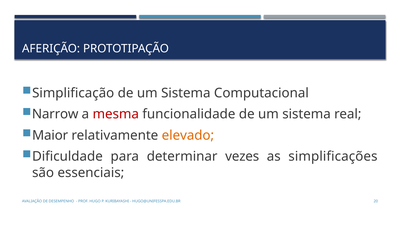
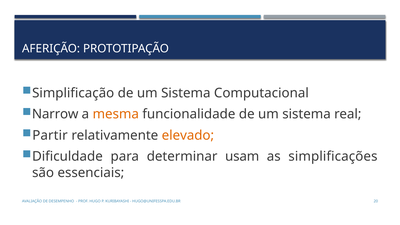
mesma colour: red -> orange
Maior: Maior -> Partir
vezes: vezes -> usam
